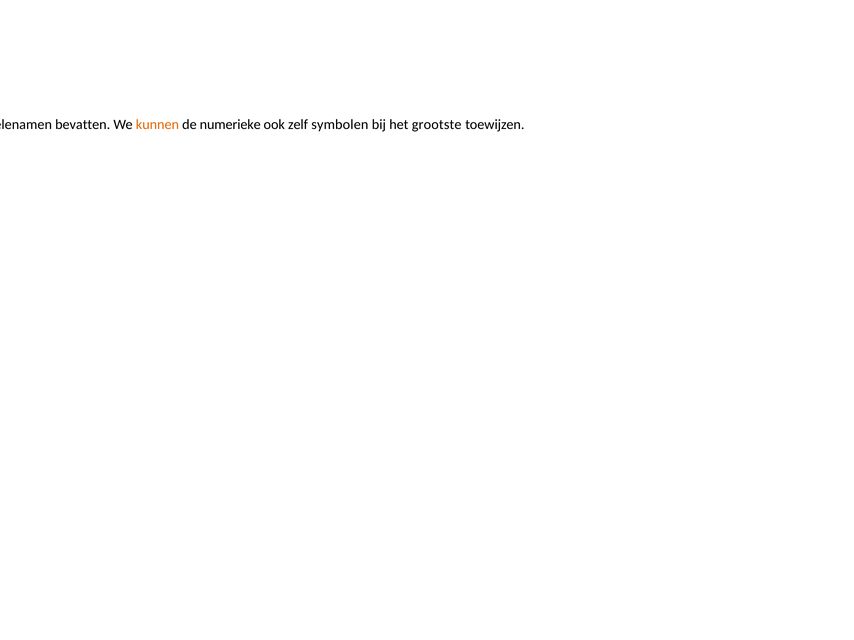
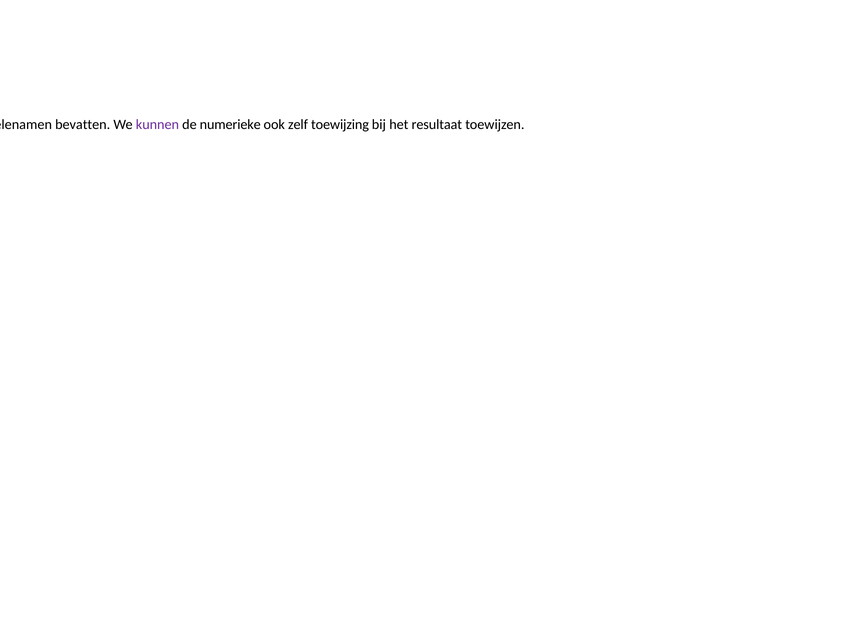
kunnen colour: orange -> purple
symbolen: symbolen -> toewijzing
grootste: grootste -> resultaat
